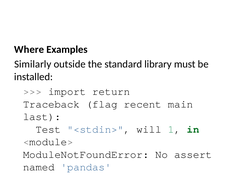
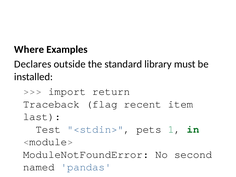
Similarly: Similarly -> Declares
main: main -> item
will: will -> pets
assert: assert -> second
